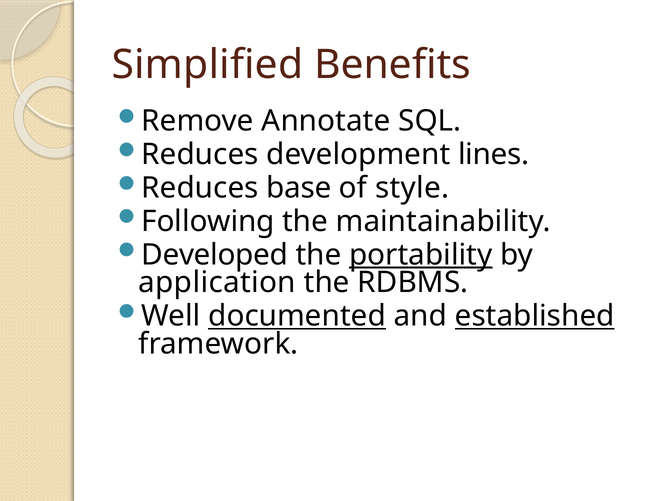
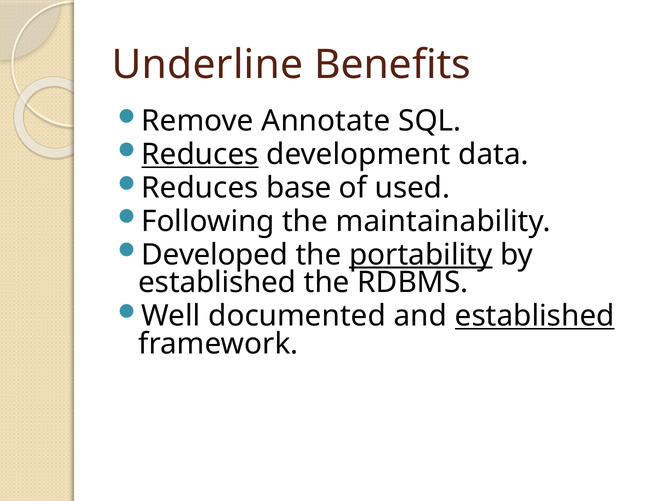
Simplified: Simplified -> Underline
Reduces at (200, 155) underline: none -> present
lines: lines -> data
style: style -> used
application at (217, 283): application -> established
documented underline: present -> none
